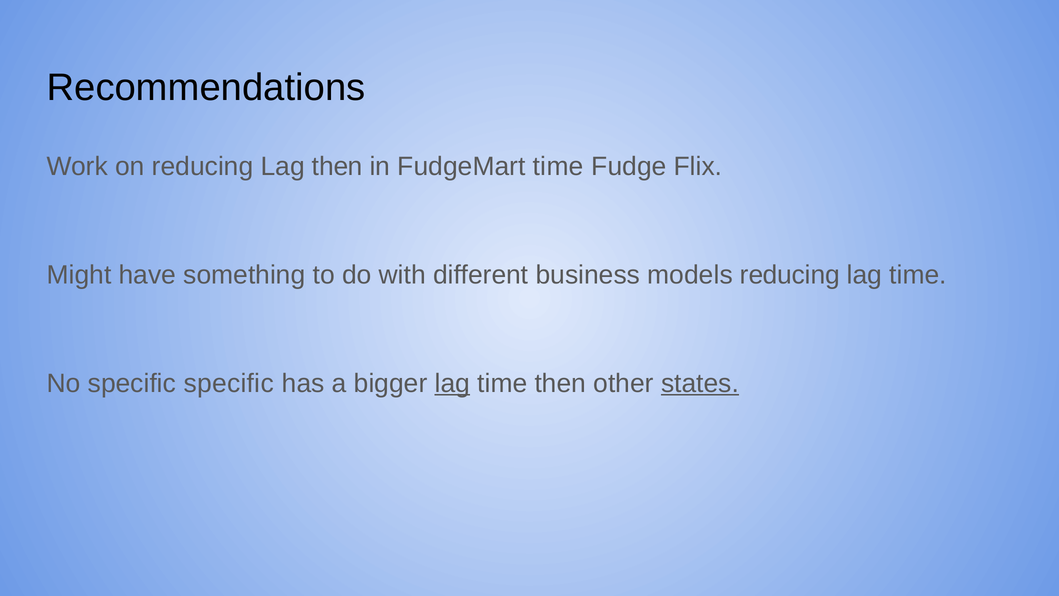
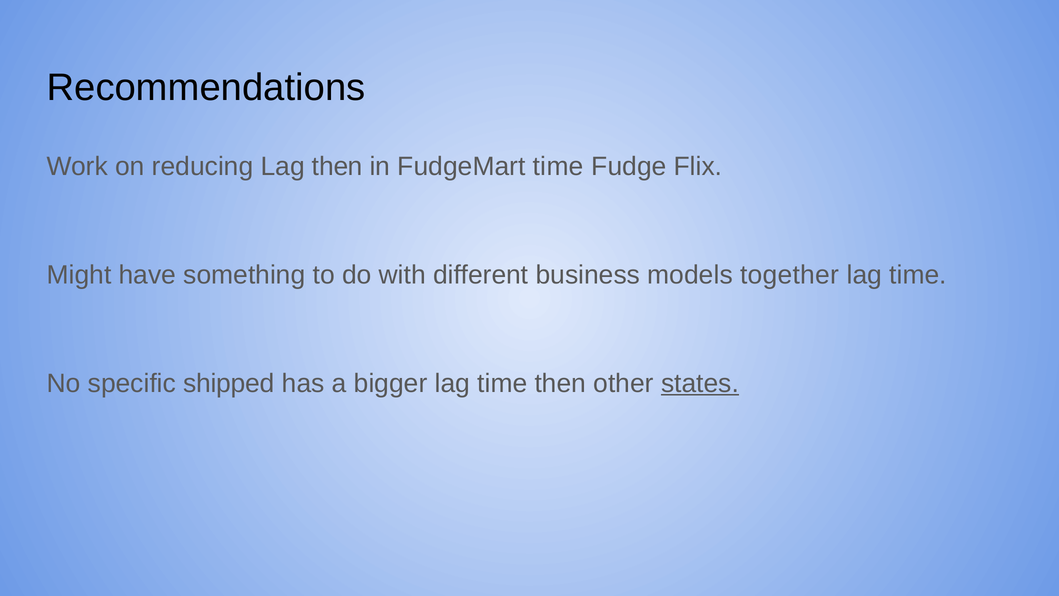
models reducing: reducing -> together
specific specific: specific -> shipped
lag at (452, 383) underline: present -> none
